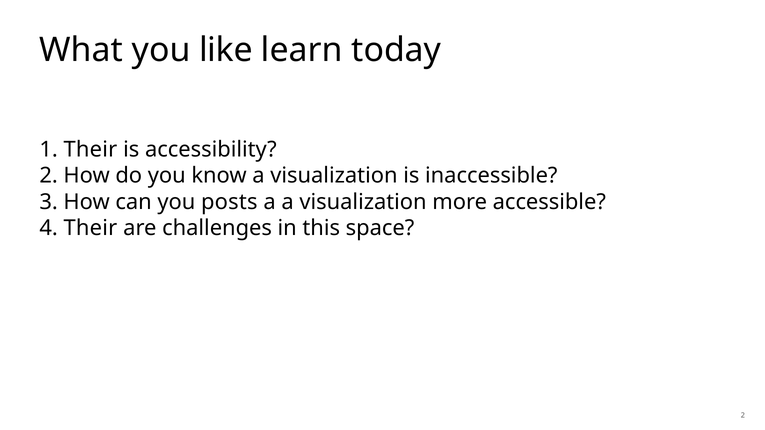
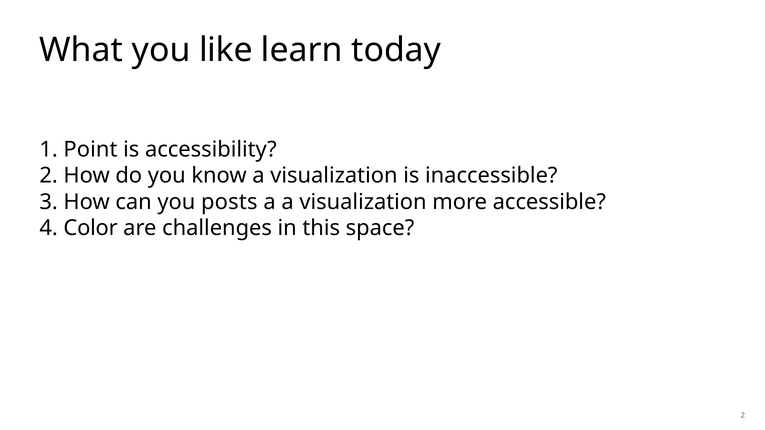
Their at (90, 150): Their -> Point
Their at (90, 228): Their -> Color
